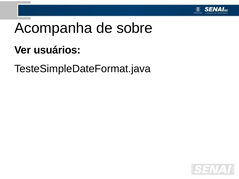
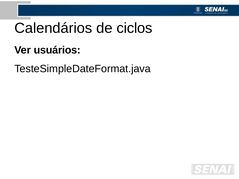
Acompanha: Acompanha -> Calendários
sobre: sobre -> ciclos
